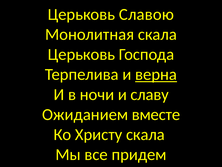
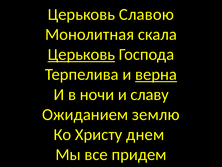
Церьковь at (81, 54) underline: none -> present
вместе: вместе -> землю
Христу скала: скала -> днем
